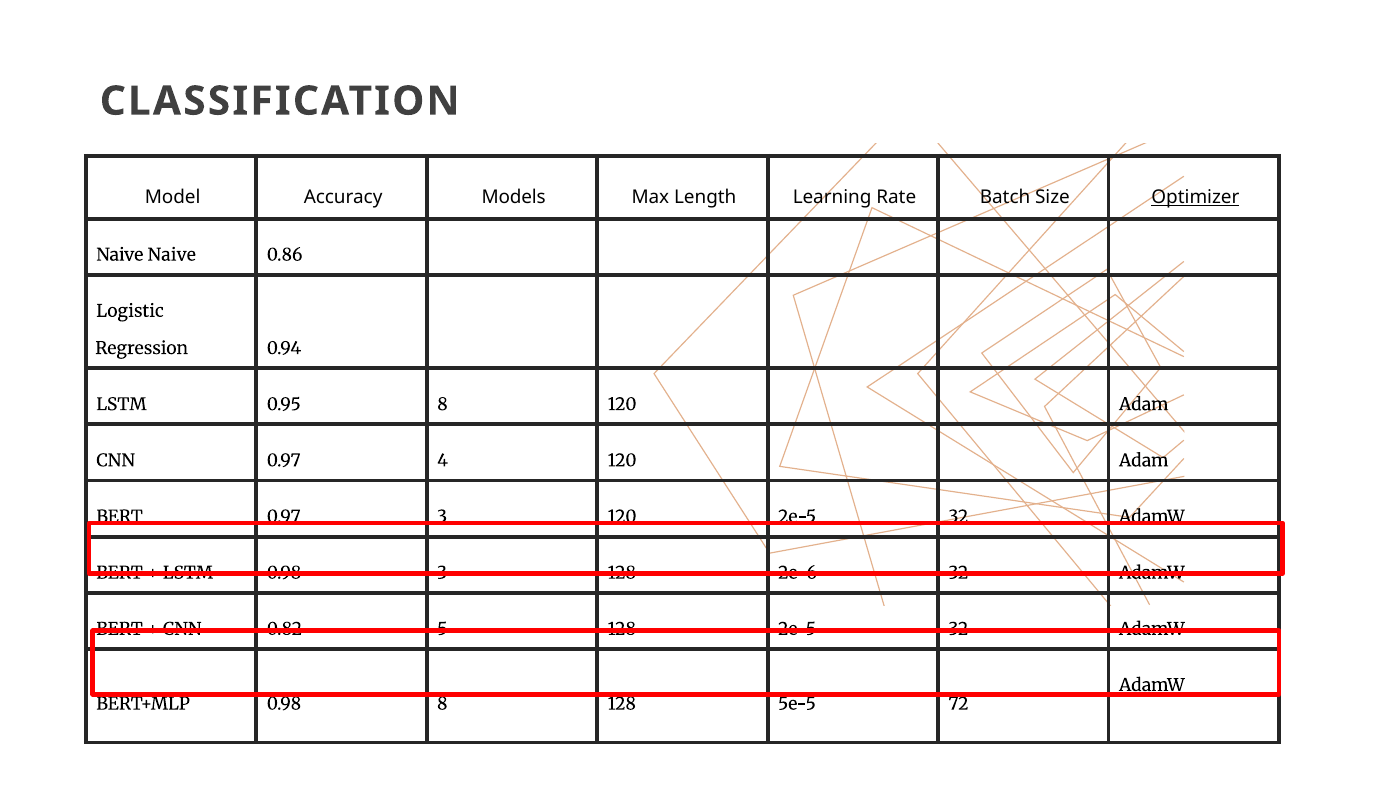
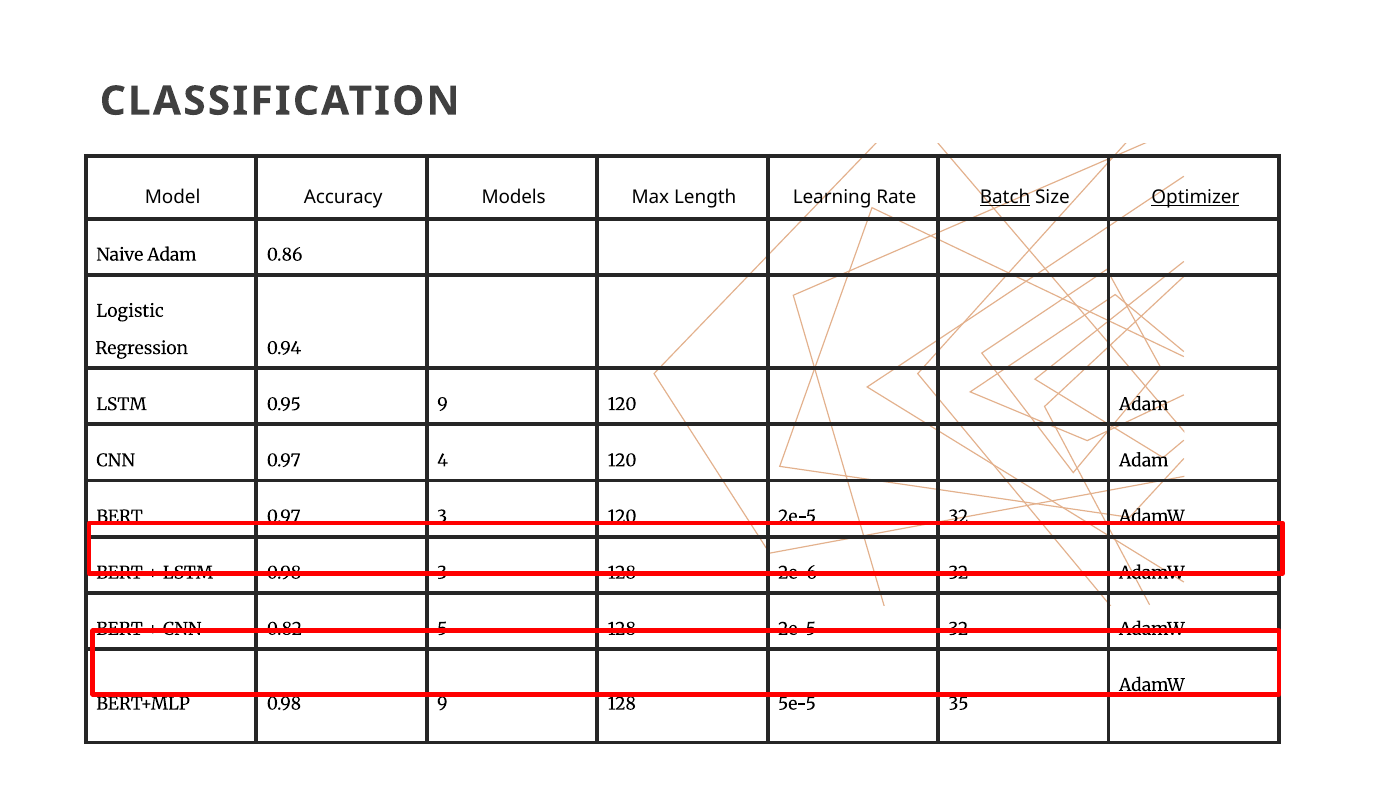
Batch underline: none -> present
Naive Naive: Naive -> Adam
0.95 8: 8 -> 9
0.98 8: 8 -> 9
72: 72 -> 35
